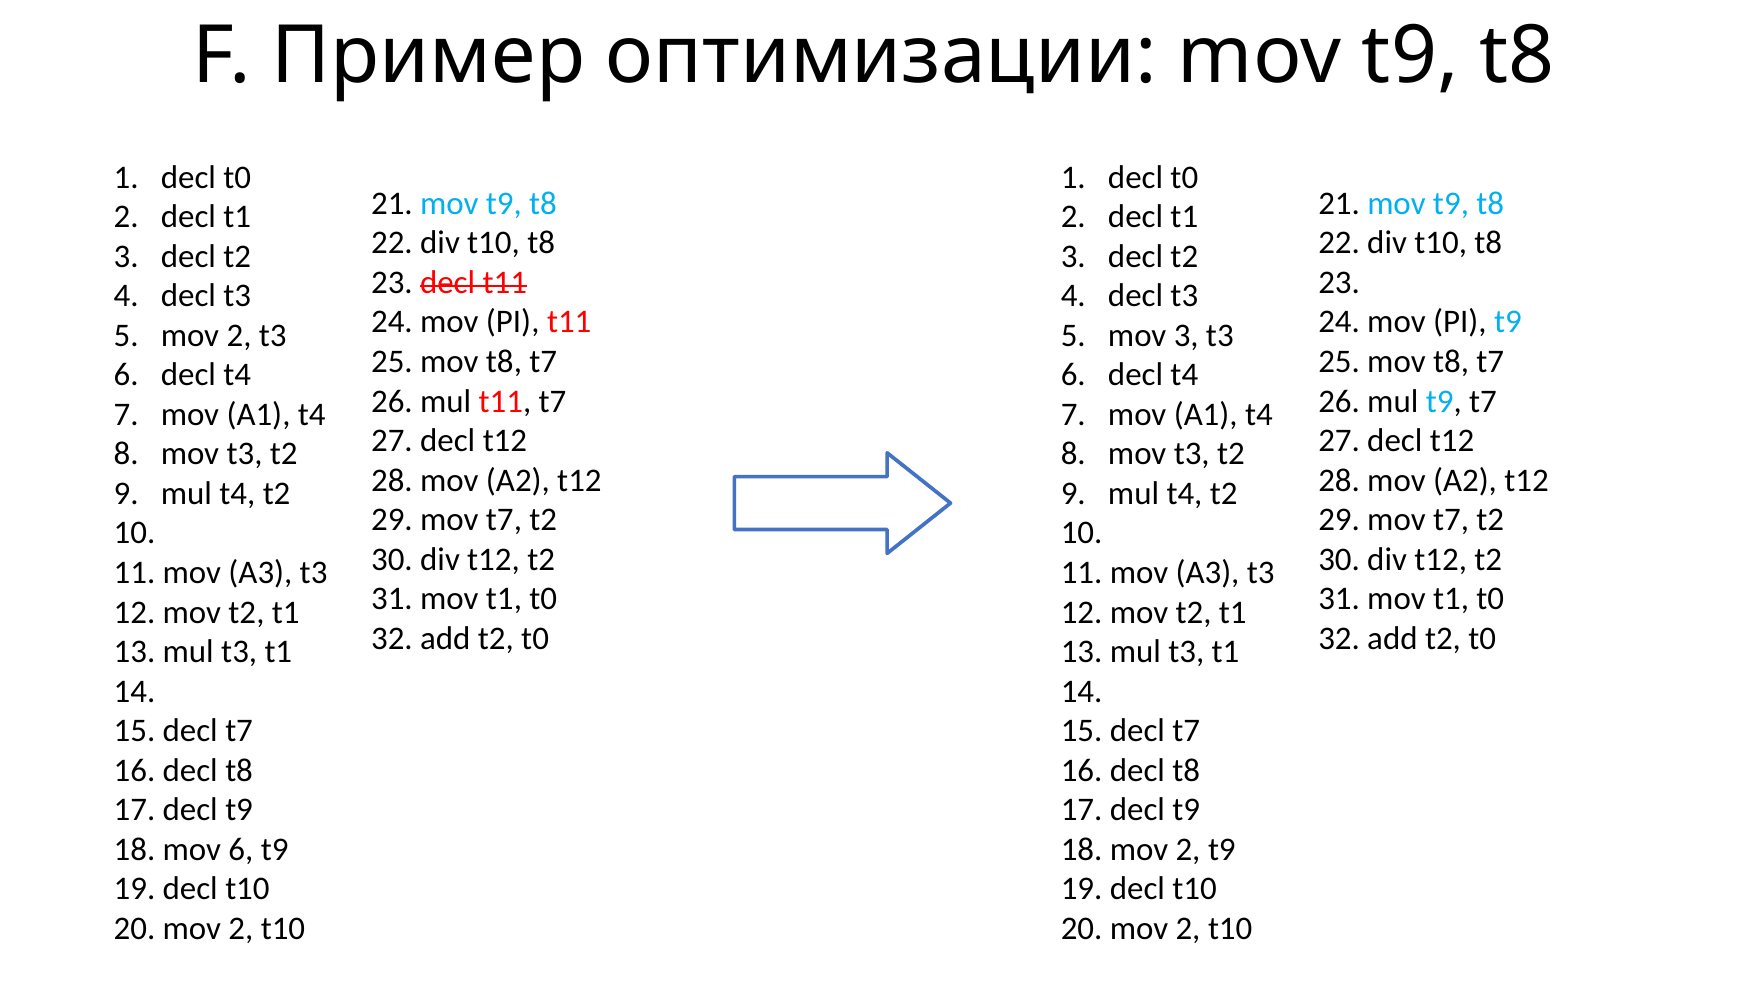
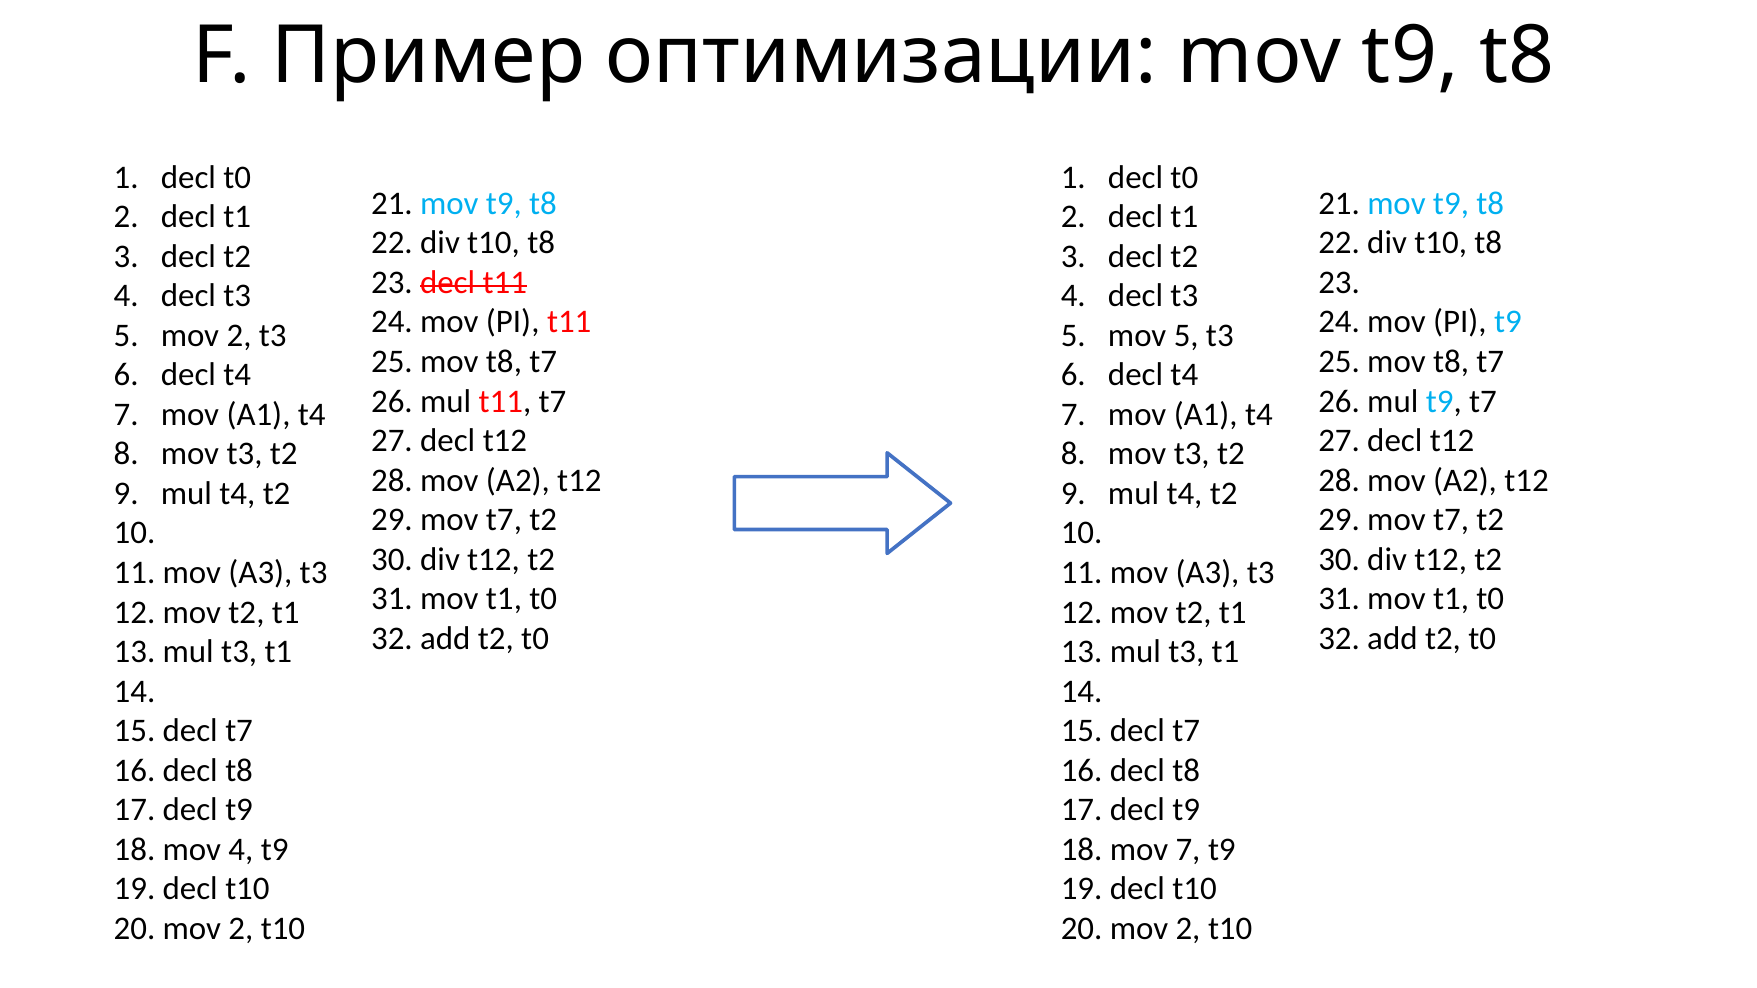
mov 3: 3 -> 5
mov 6: 6 -> 4
18 mov 2: 2 -> 7
